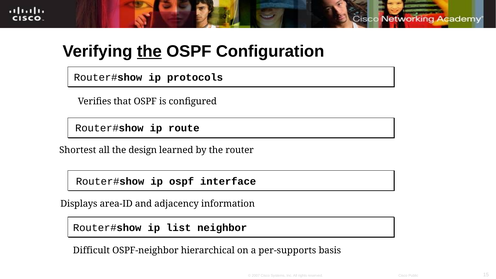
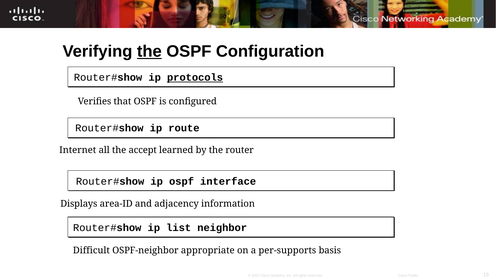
protocols underline: none -> present
Shortest: Shortest -> Internet
design: design -> accept
hierarchical: hierarchical -> appropriate
